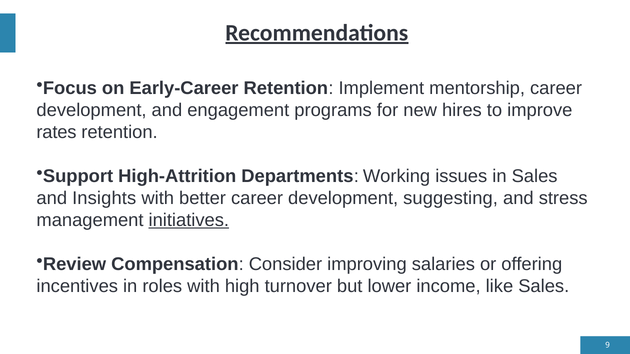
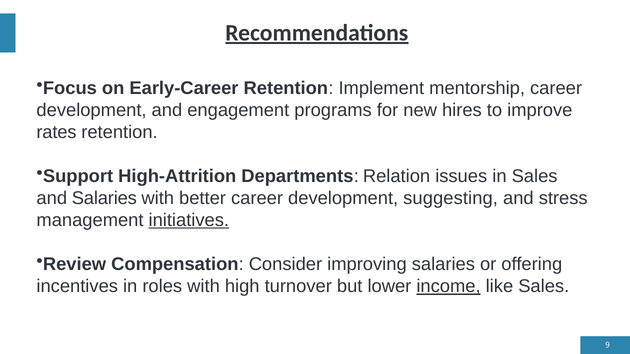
Working: Working -> Relation
and Insights: Insights -> Salaries
income underline: none -> present
